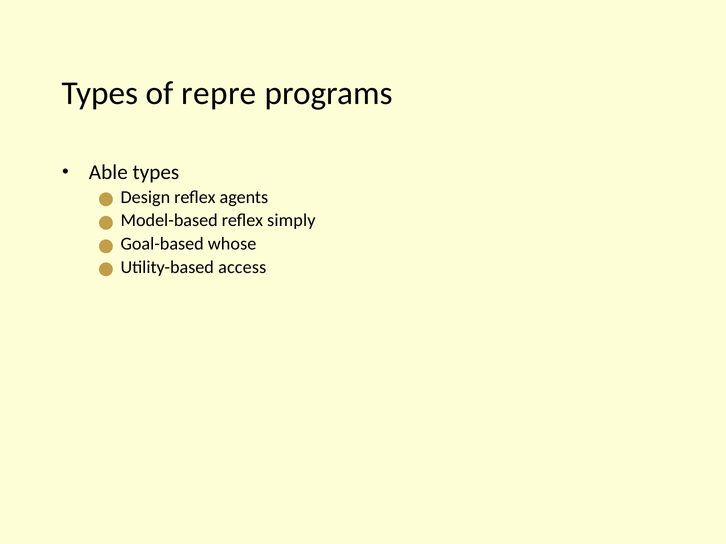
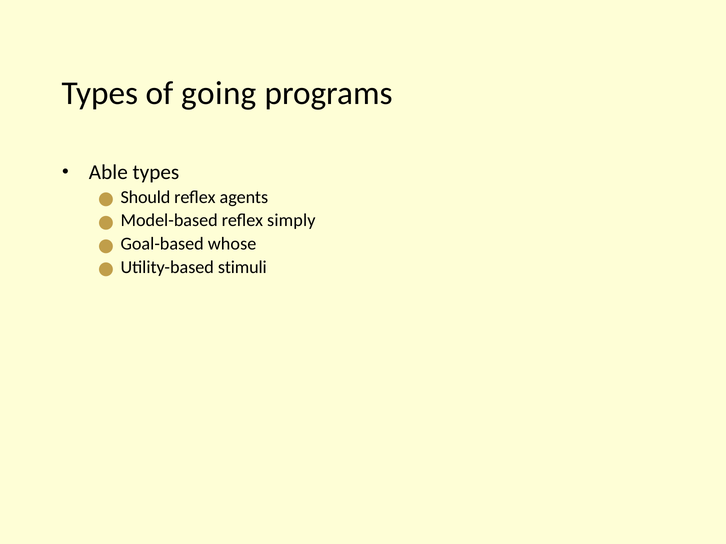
repre: repre -> going
Design: Design -> Should
access: access -> stimuli
